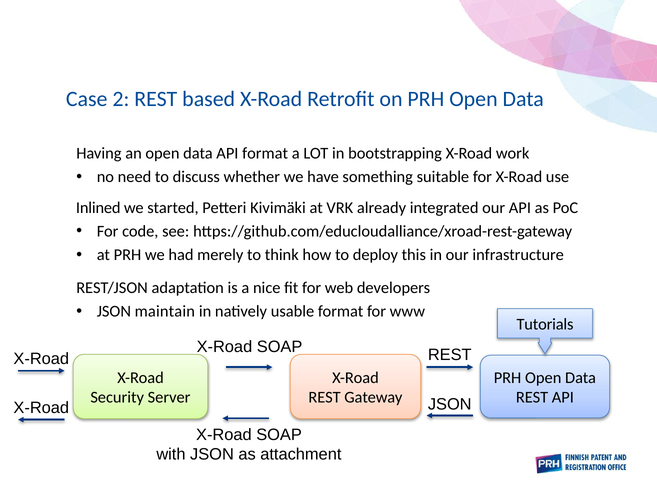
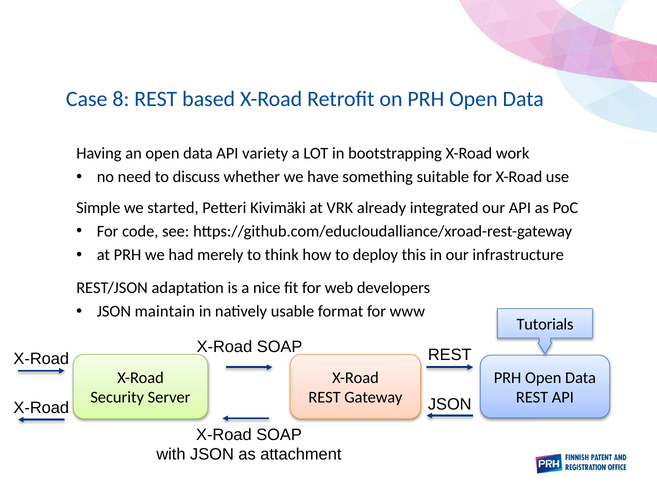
2: 2 -> 8
API format: format -> variety
Inlined: Inlined -> Simple
